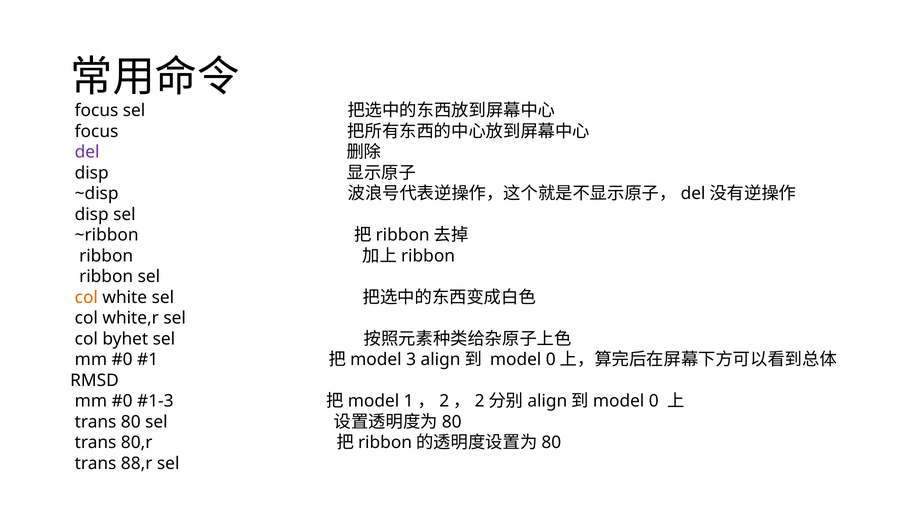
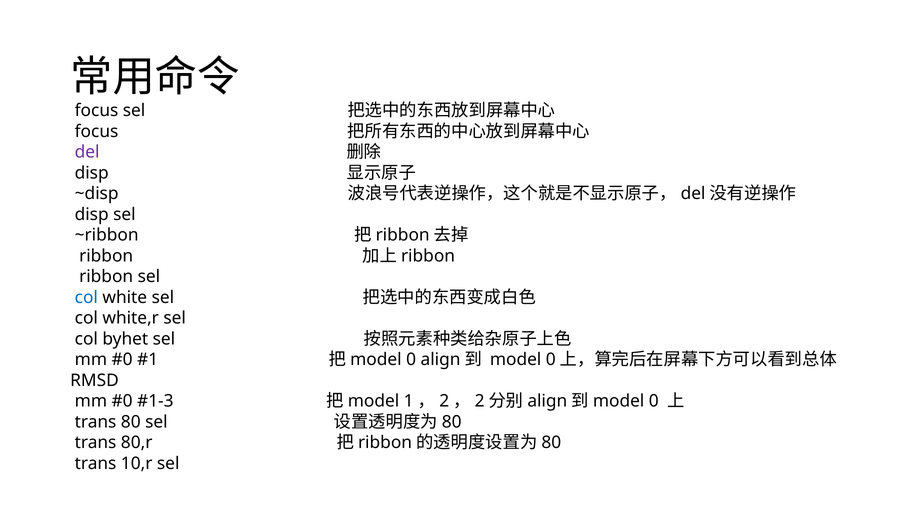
col at (86, 298) colour: orange -> blue
3 at (411, 360): 3 -> 0
88,r: 88,r -> 10,r
